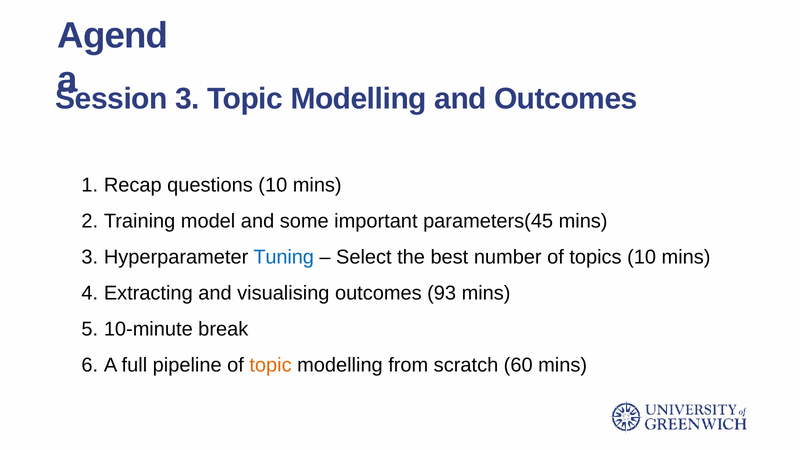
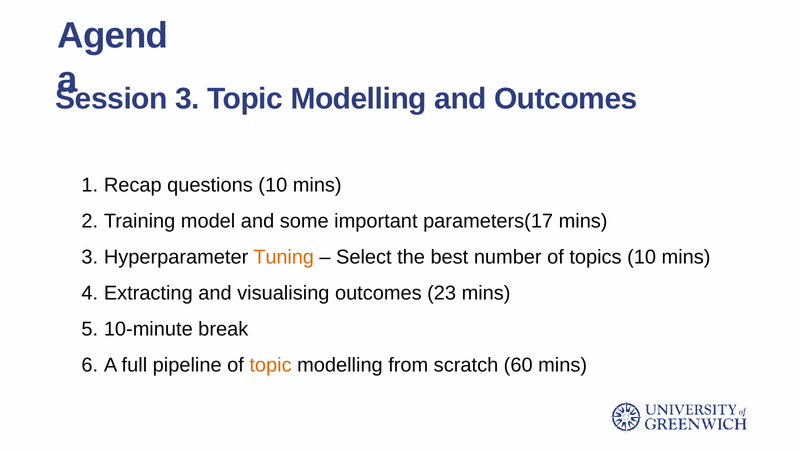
parameters(45: parameters(45 -> parameters(17
Tuning colour: blue -> orange
93: 93 -> 23
